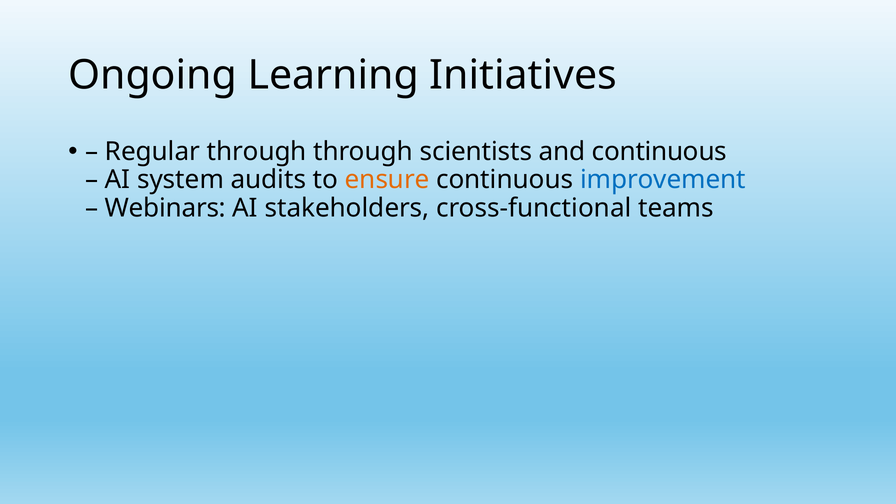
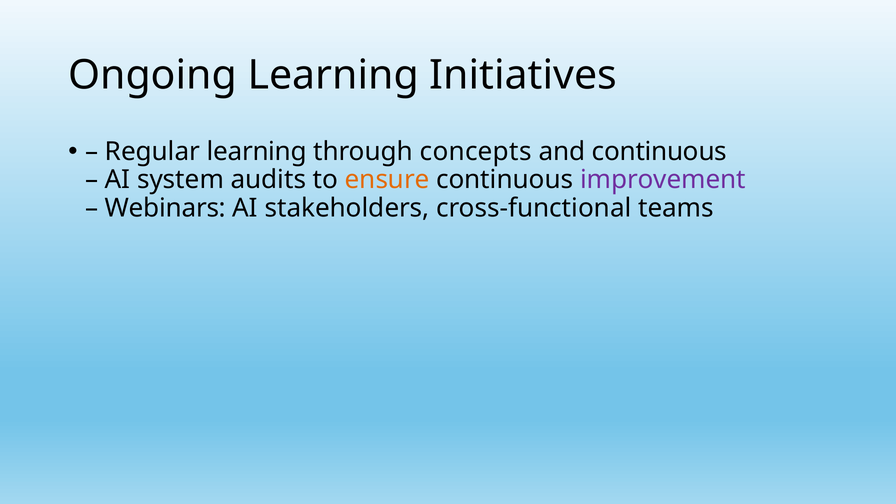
Regular through: through -> learning
scientists: scientists -> concepts
improvement colour: blue -> purple
